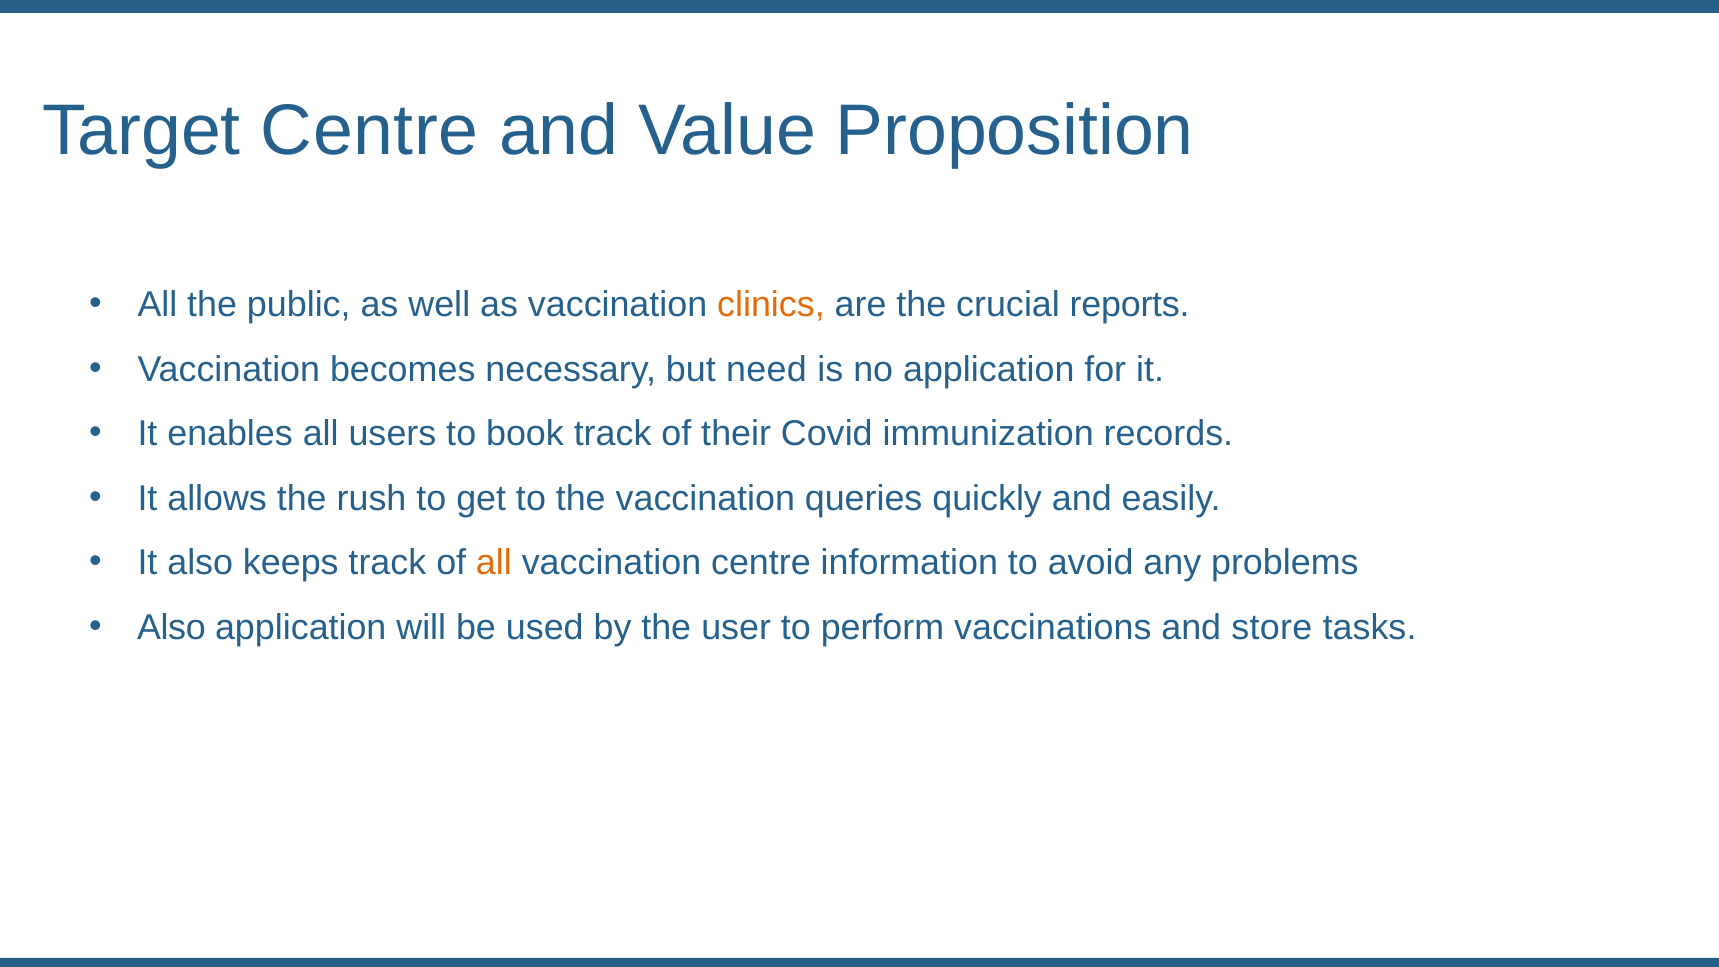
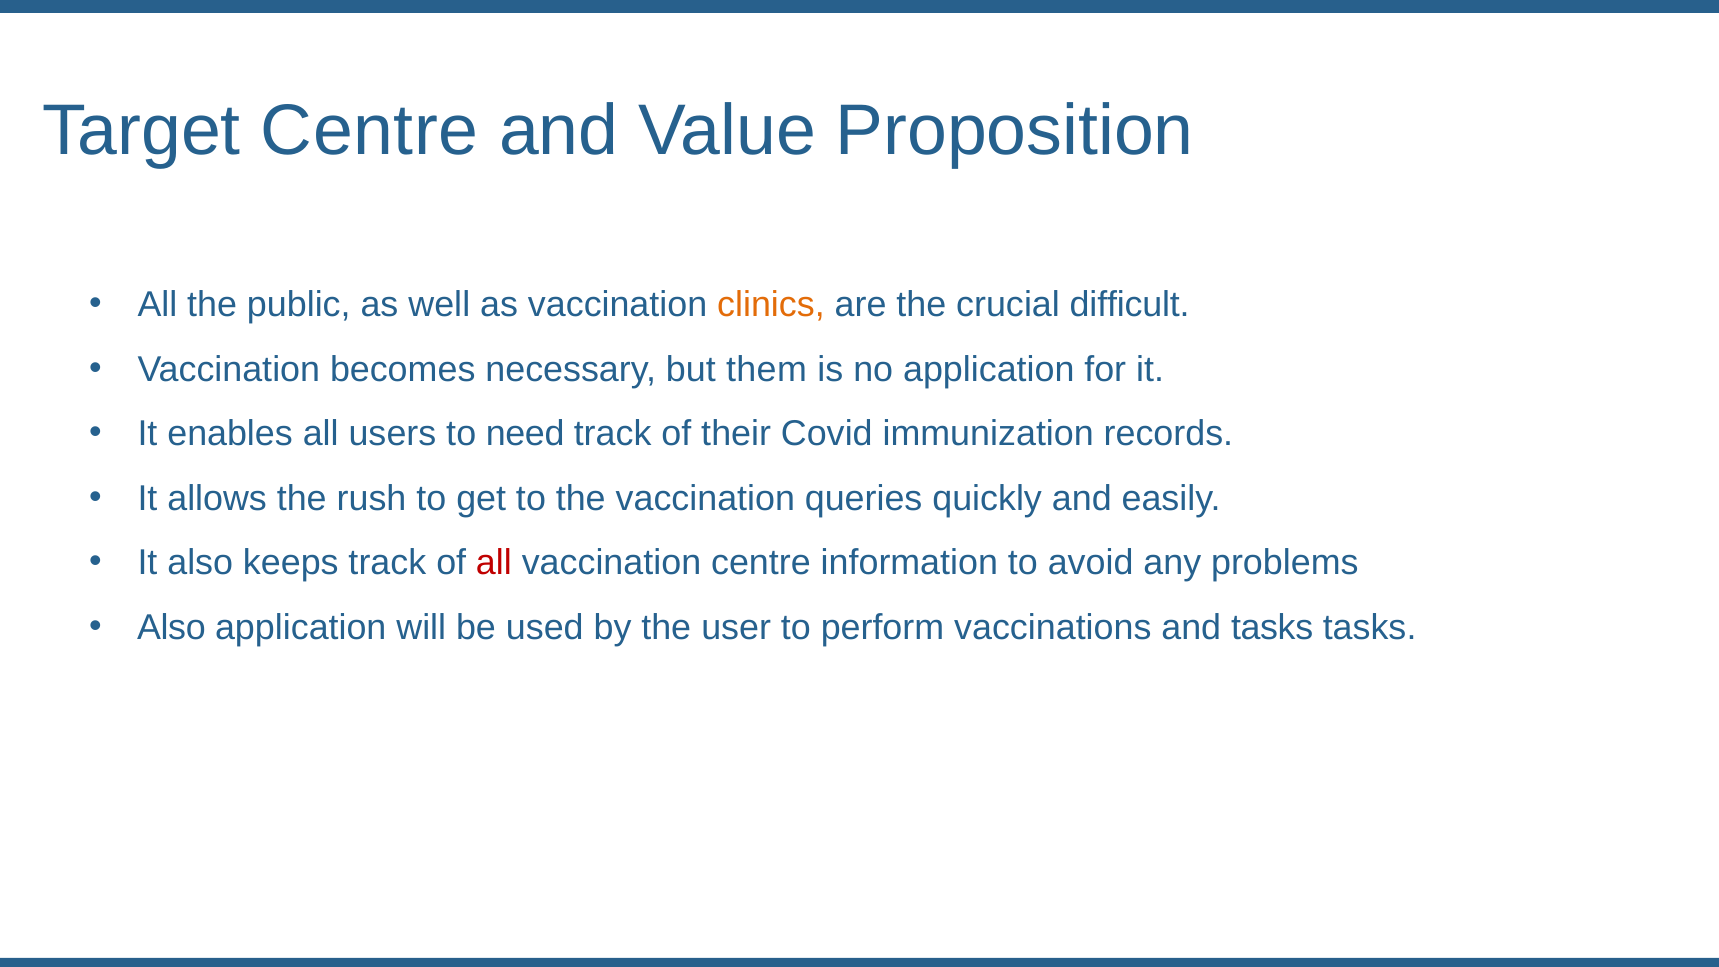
reports: reports -> difficult
need: need -> them
book: book -> need
all at (494, 563) colour: orange -> red
and store: store -> tasks
